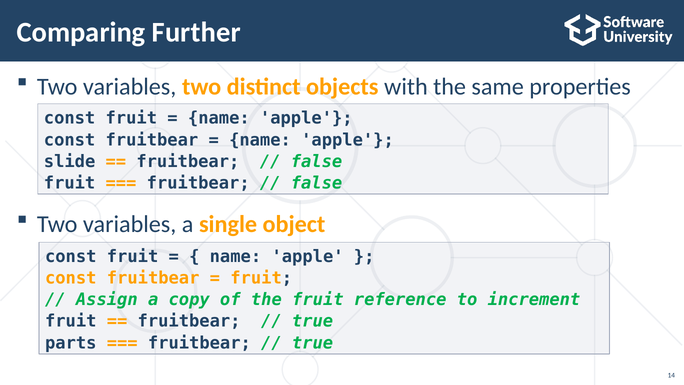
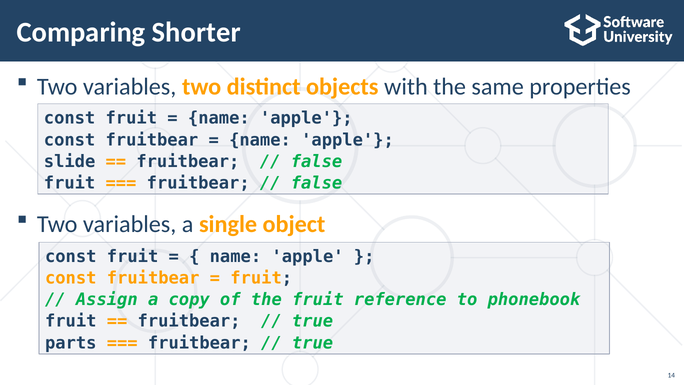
Further: Further -> Shorter
increment: increment -> phonebook
